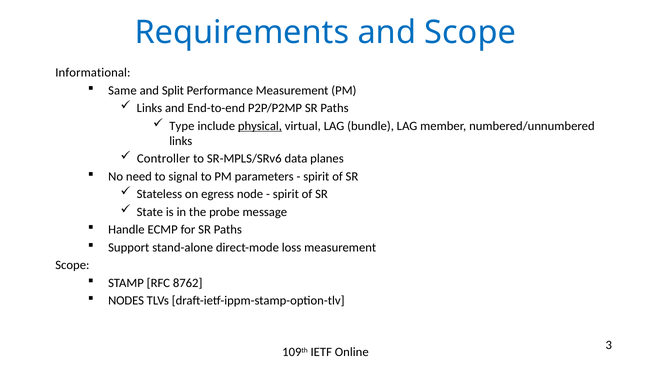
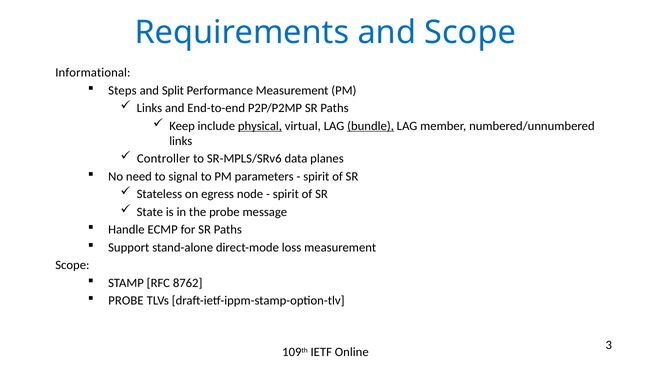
Same: Same -> Steps
Type: Type -> Keep
bundle underline: none -> present
NODES at (126, 301): NODES -> PROBE
